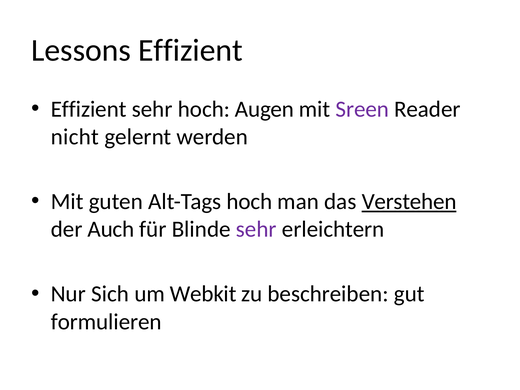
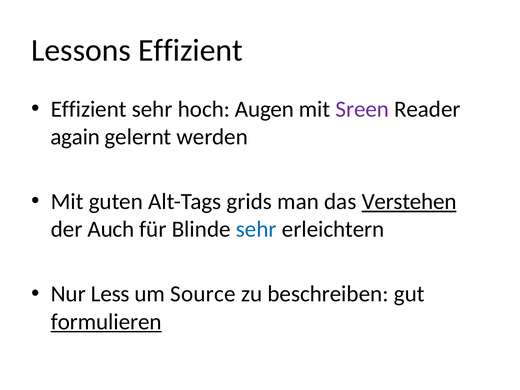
nicht: nicht -> again
Alt-Tags hoch: hoch -> grids
sehr at (256, 229) colour: purple -> blue
Sich: Sich -> Less
Webkit: Webkit -> Source
formulieren underline: none -> present
